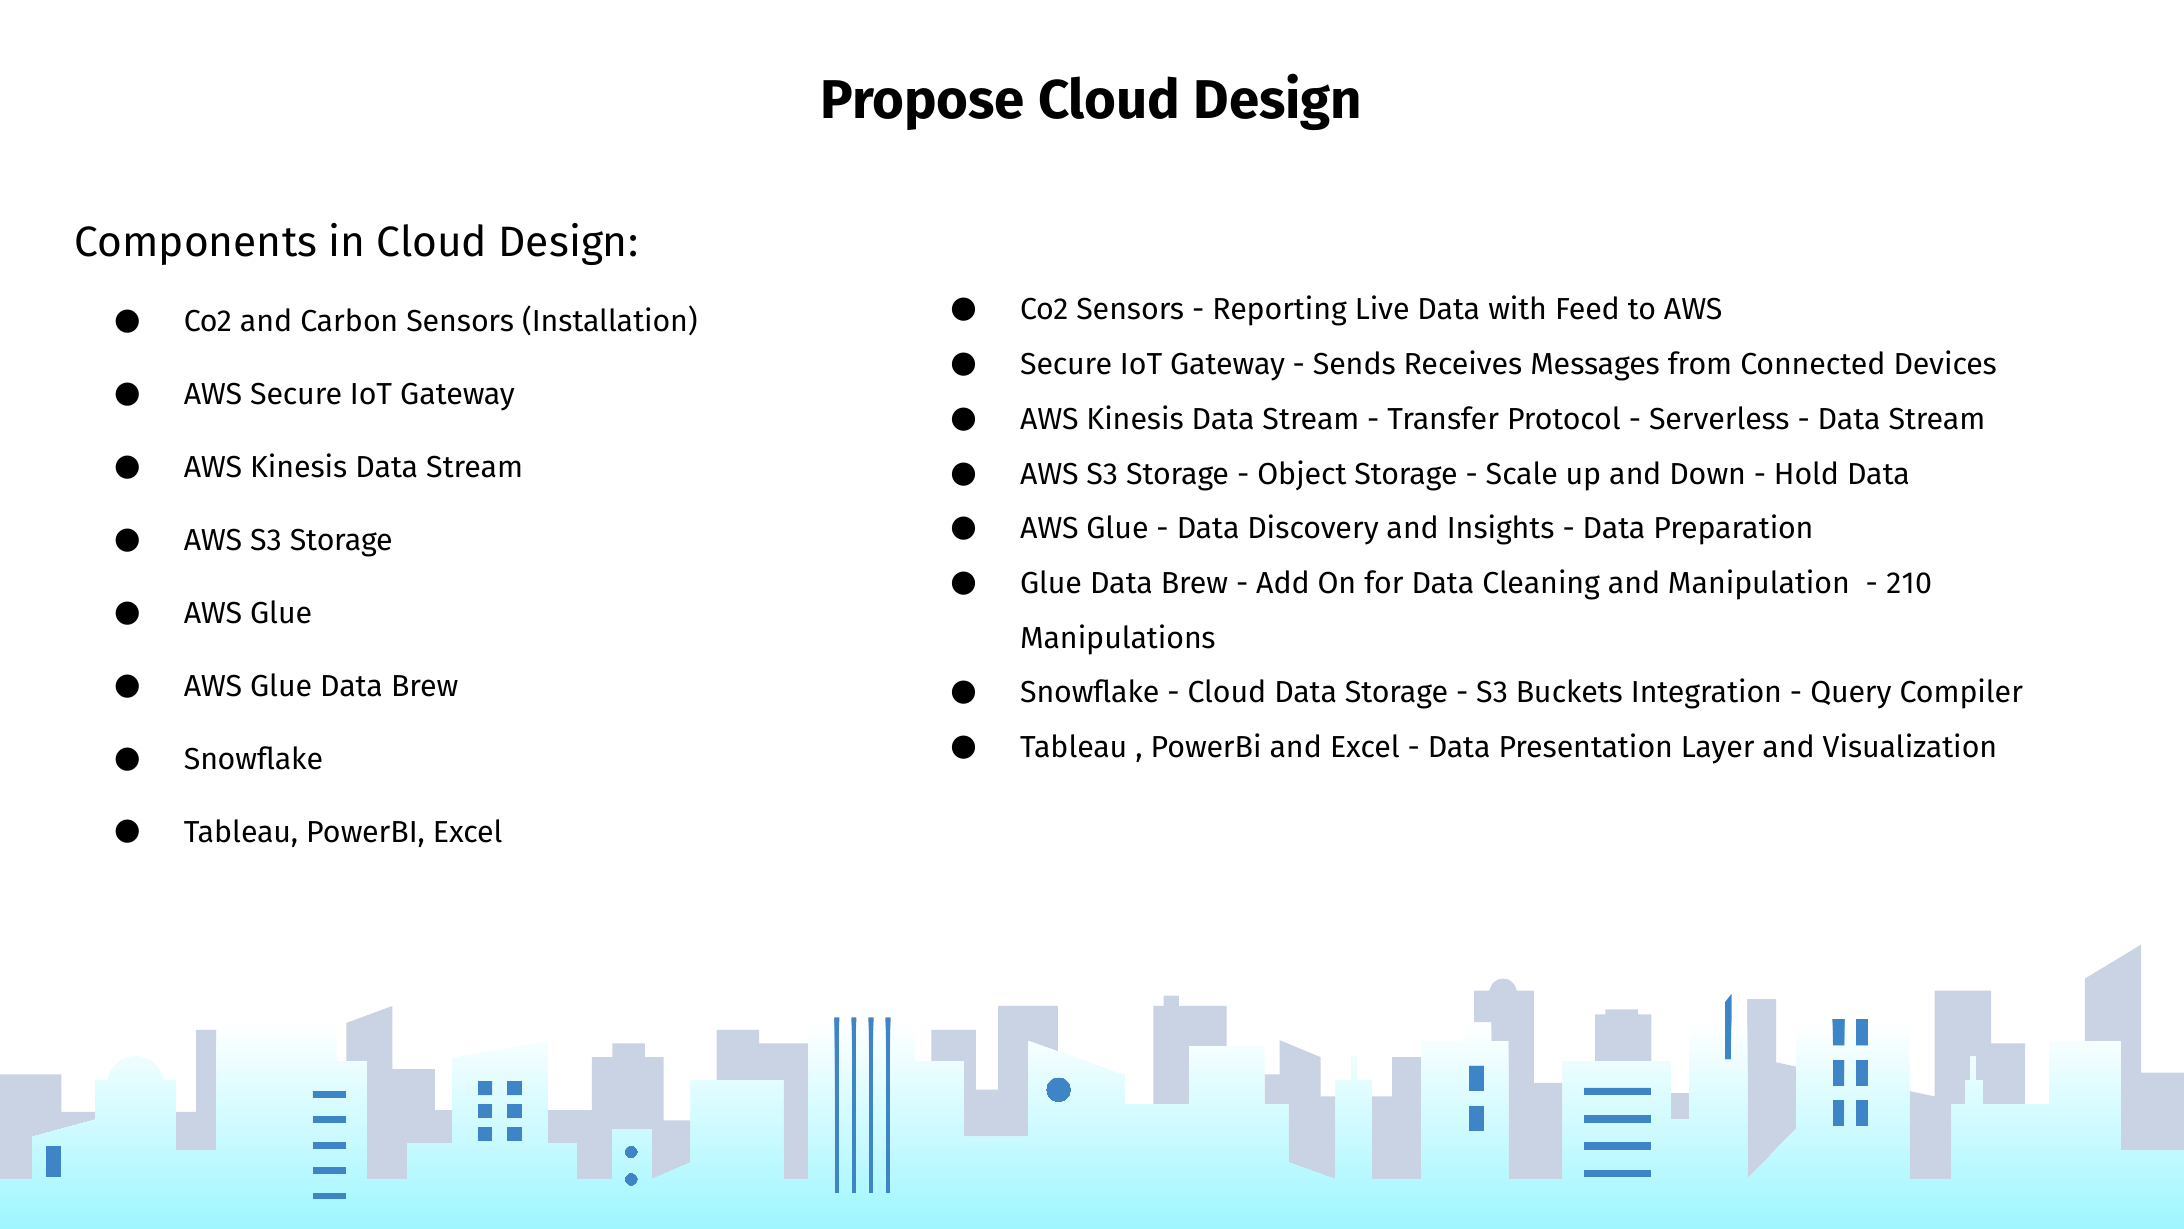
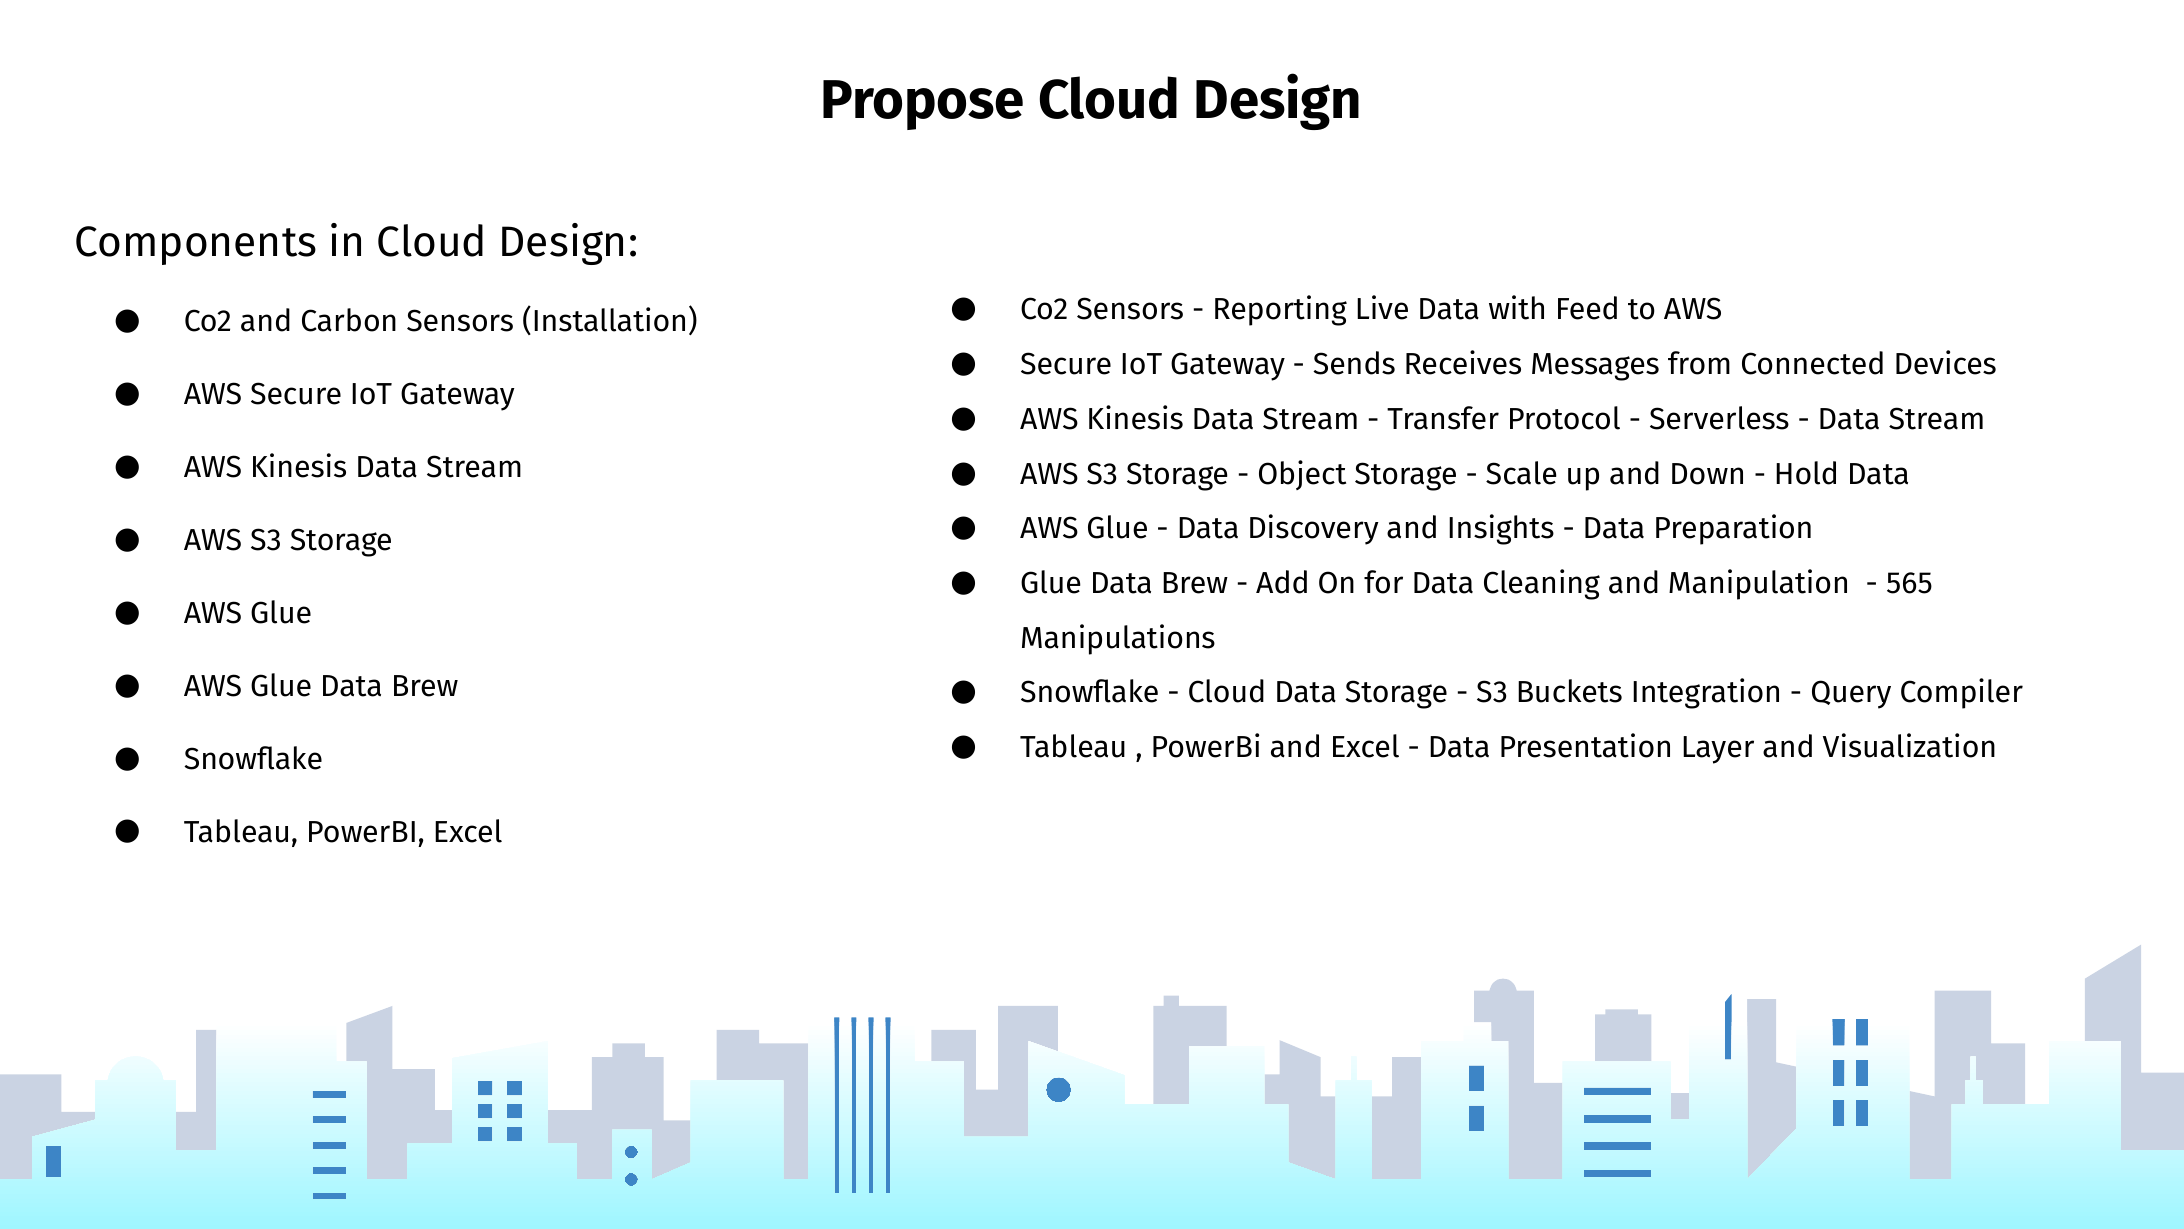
210: 210 -> 565
